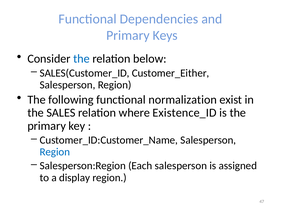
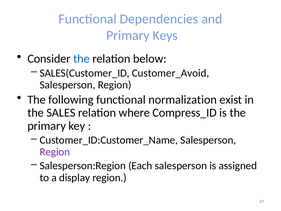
Customer_Either: Customer_Either -> Customer_Avoid
Existence_ID: Existence_ID -> Compress_ID
Region at (55, 152) colour: blue -> purple
